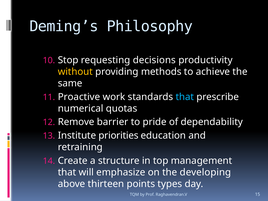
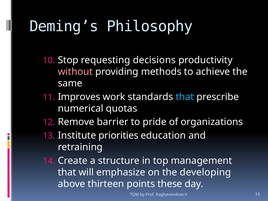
without colour: yellow -> pink
Proactive: Proactive -> Improves
dependability: dependability -> organizations
types: types -> these
